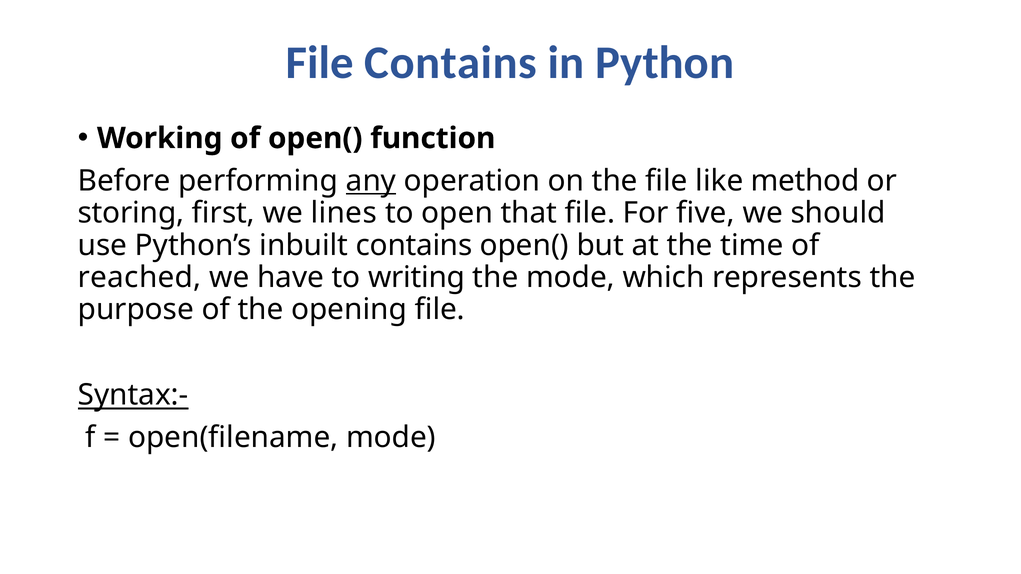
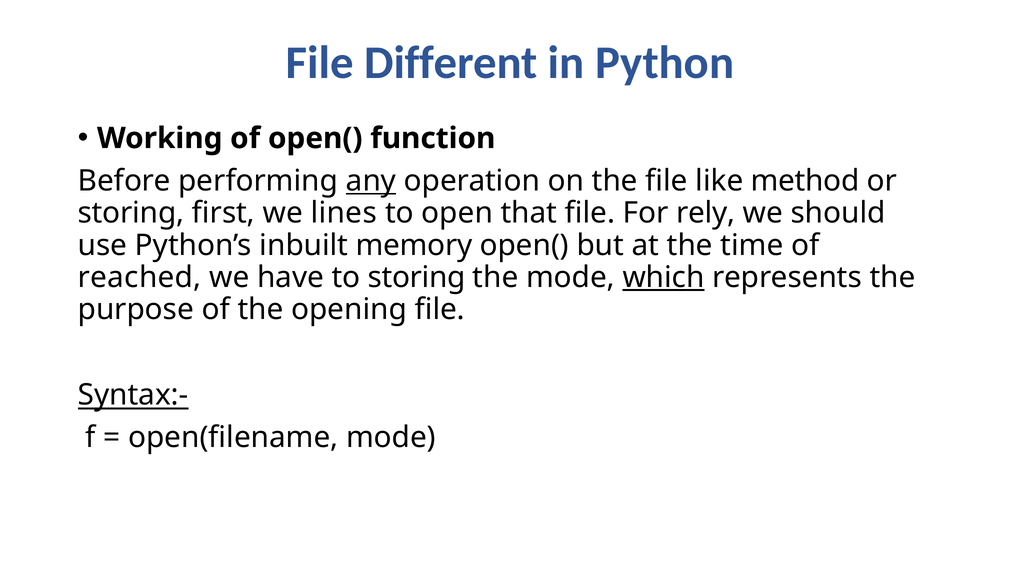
File Contains: Contains -> Different
five: five -> rely
inbuilt contains: contains -> memory
to writing: writing -> storing
which underline: none -> present
